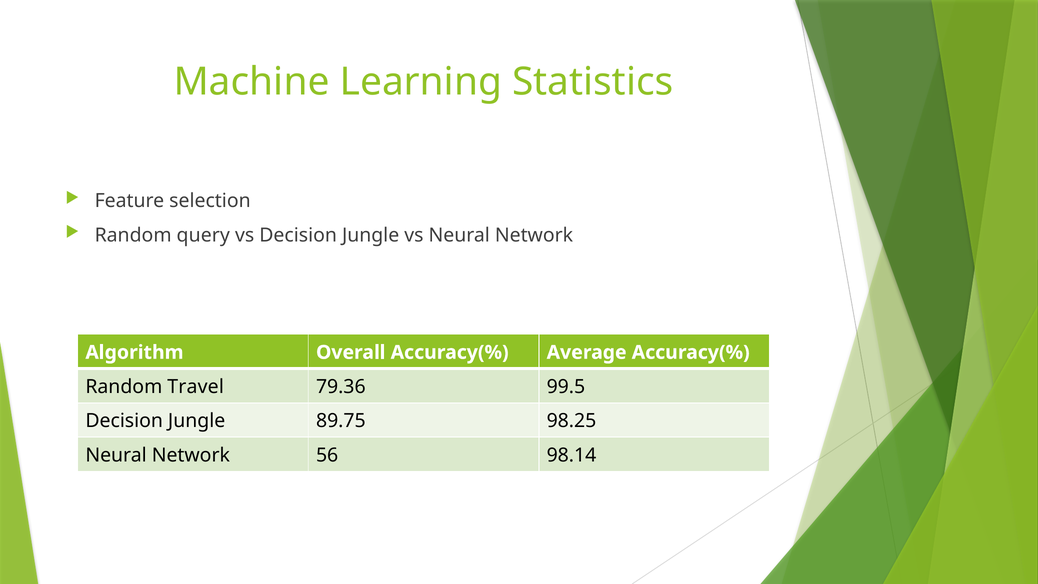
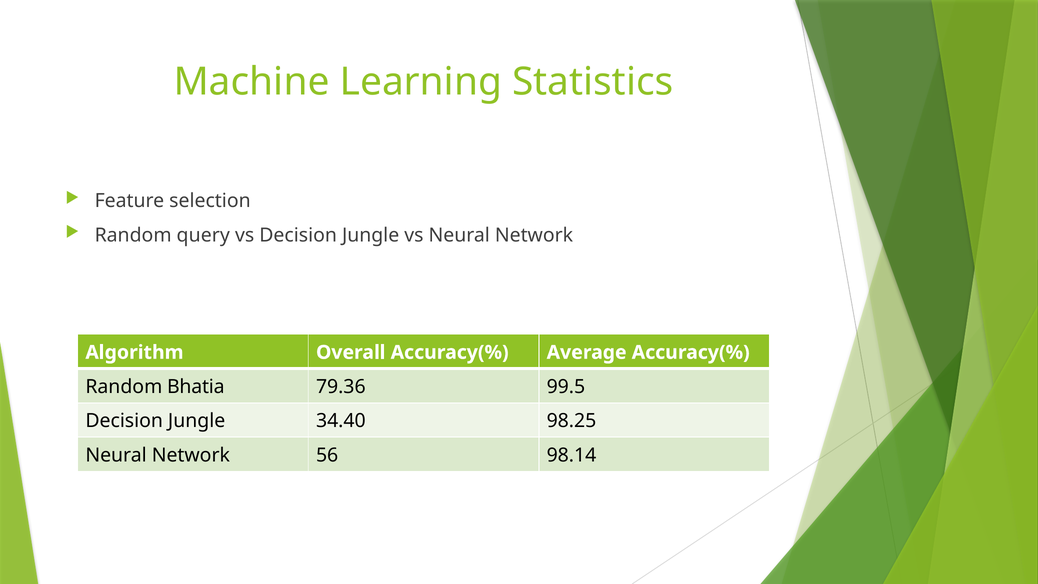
Travel: Travel -> Bhatia
89.75: 89.75 -> 34.40
